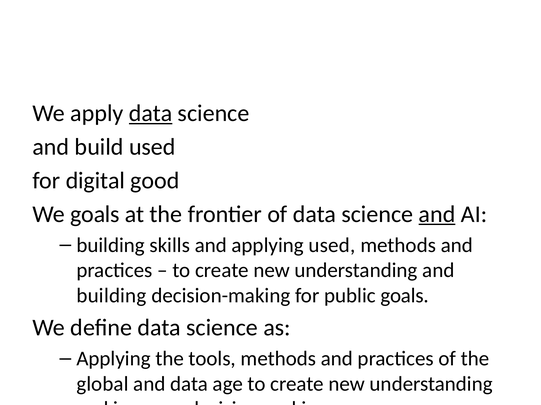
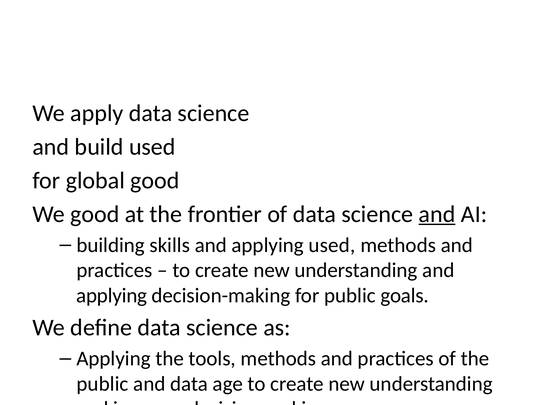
data at (151, 113) underline: present -> none
for digital: digital -> global
We goals: goals -> good
building at (111, 296): building -> applying
global at (102, 385): global -> public
